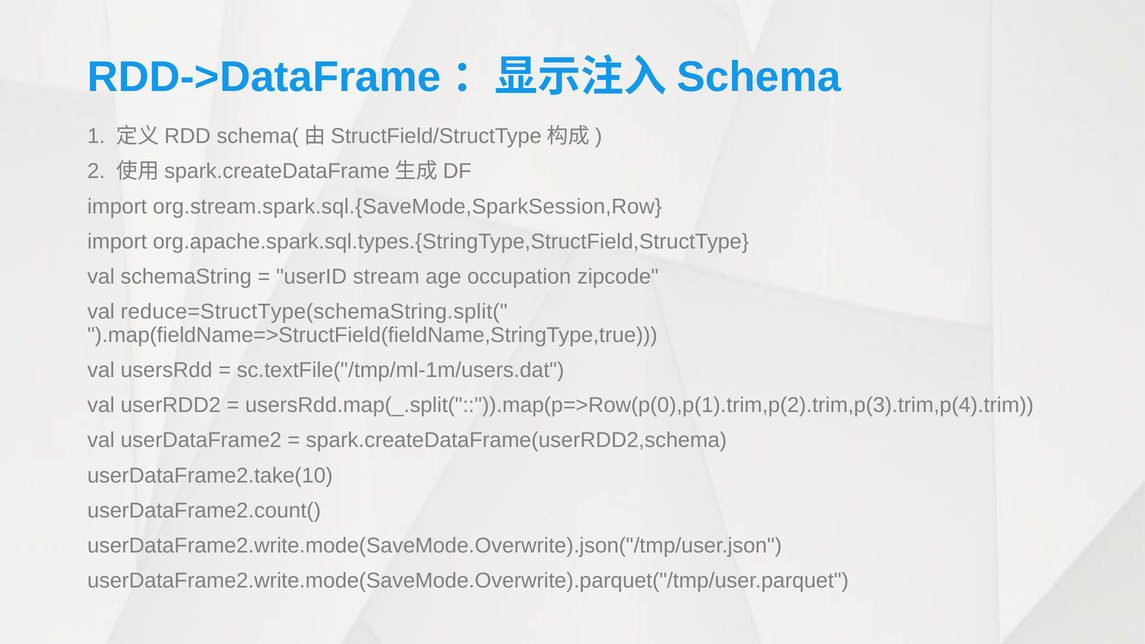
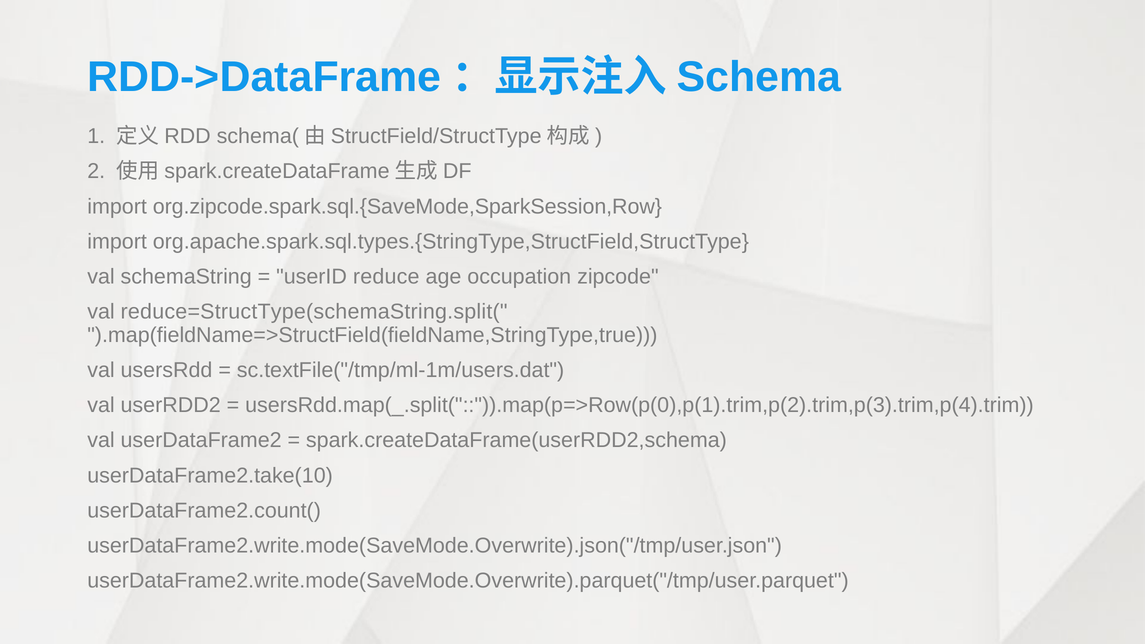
org.stream.spark.sql.{SaveMode,SparkSession,Row: org.stream.spark.sql.{SaveMode,SparkSession,Row -> org.zipcode.spark.sql.{SaveMode,SparkSession,Row
stream: stream -> reduce
